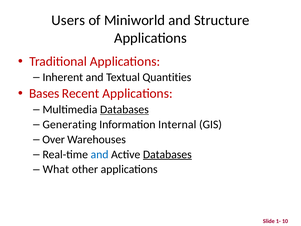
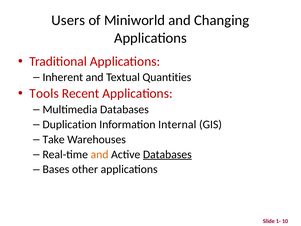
Structure: Structure -> Changing
Bases: Bases -> Tools
Databases at (124, 109) underline: present -> none
Generating: Generating -> Duplication
Over: Over -> Take
and at (100, 154) colour: blue -> orange
What: What -> Bases
